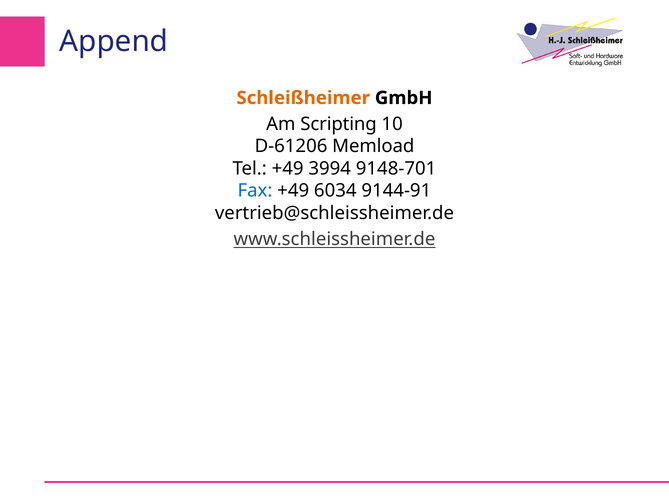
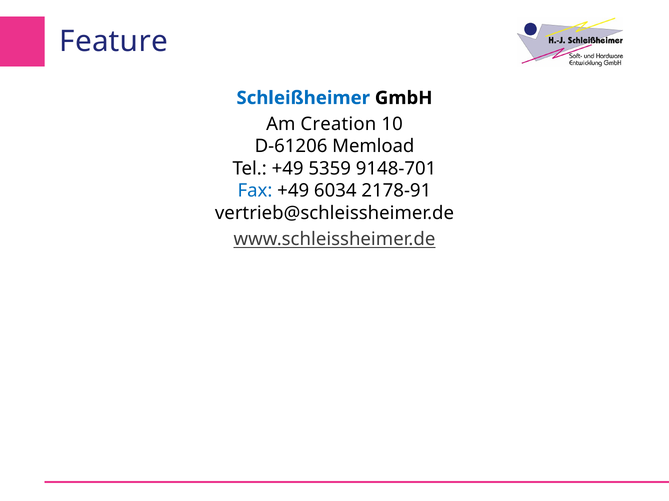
Append: Append -> Feature
Schleißheimer colour: orange -> blue
Scripting: Scripting -> Creation
3994: 3994 -> 5359
9144-91: 9144-91 -> 2178-91
